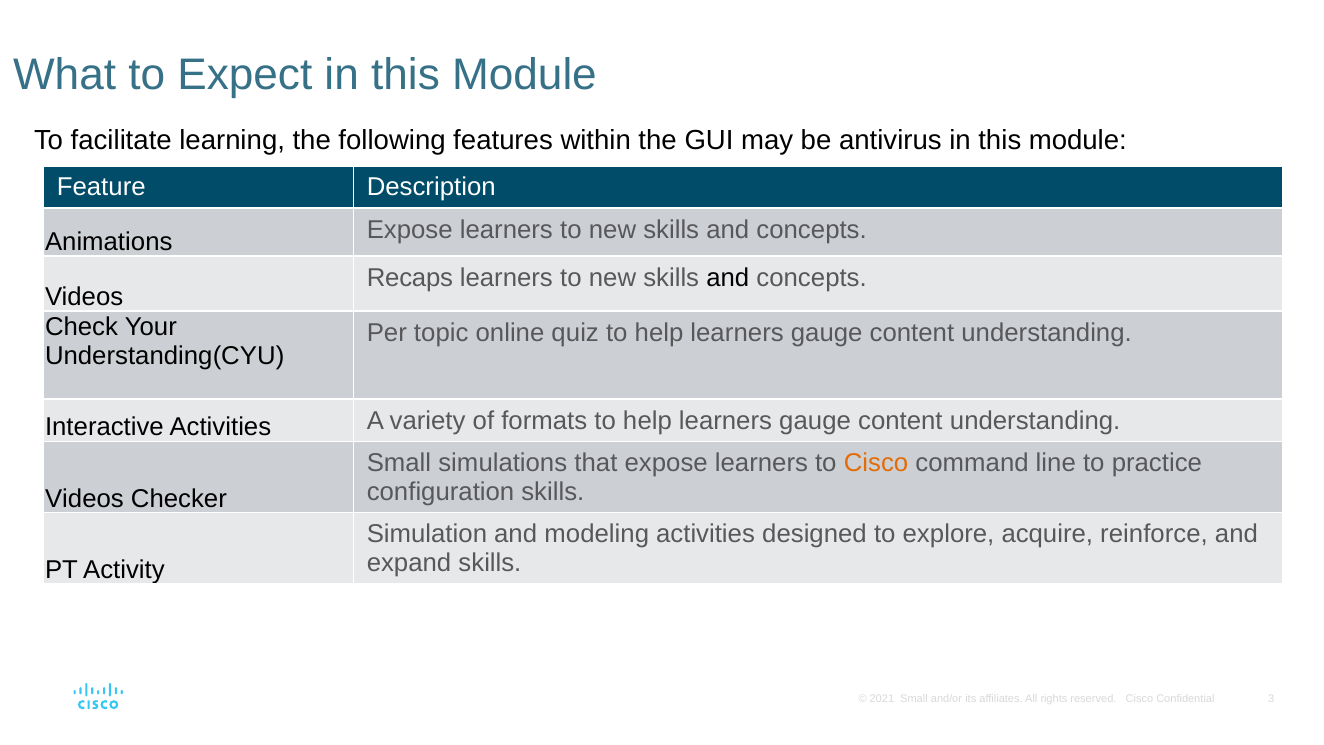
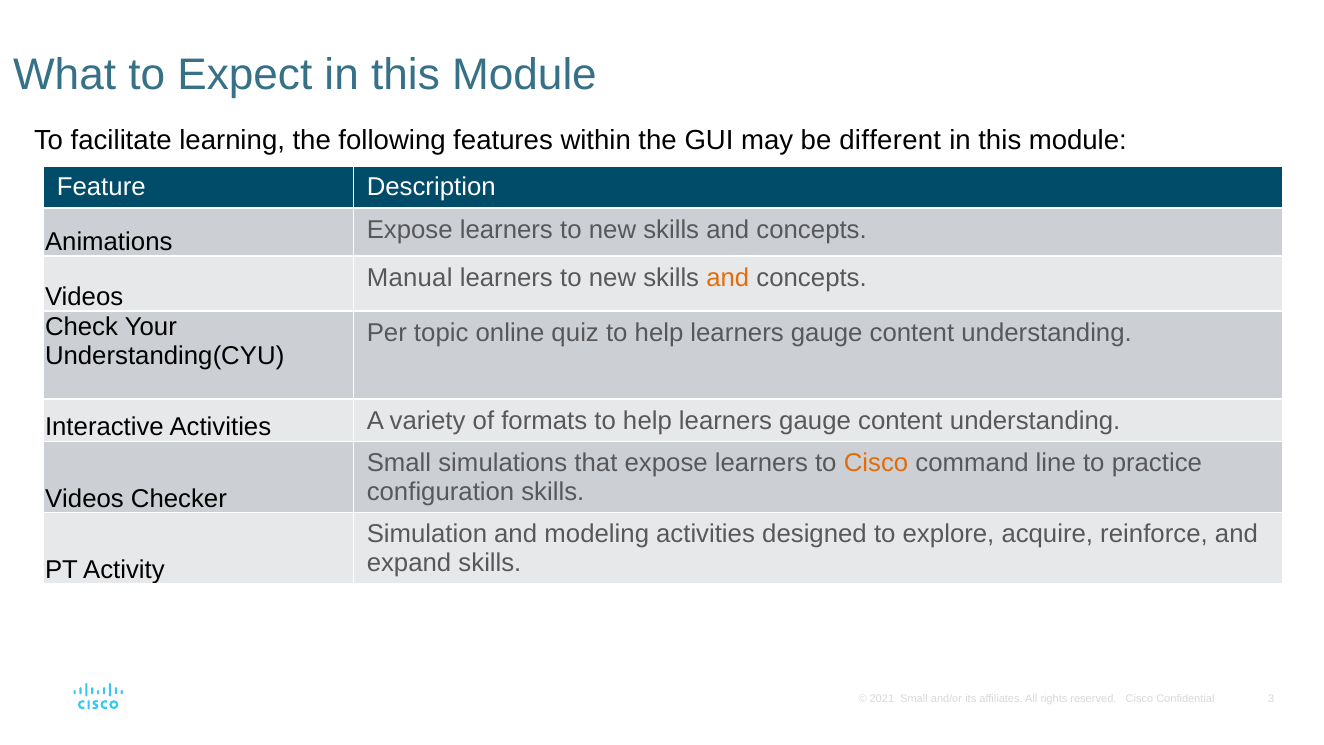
antivirus: antivirus -> different
Recaps: Recaps -> Manual
and at (728, 278) colour: black -> orange
